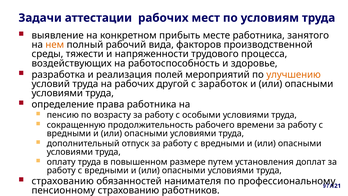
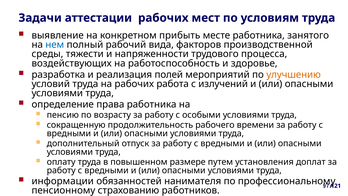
нем colour: orange -> blue
другой: другой -> работа
заработок: заработок -> излучений
страхованию at (63, 181): страхованию -> информации
